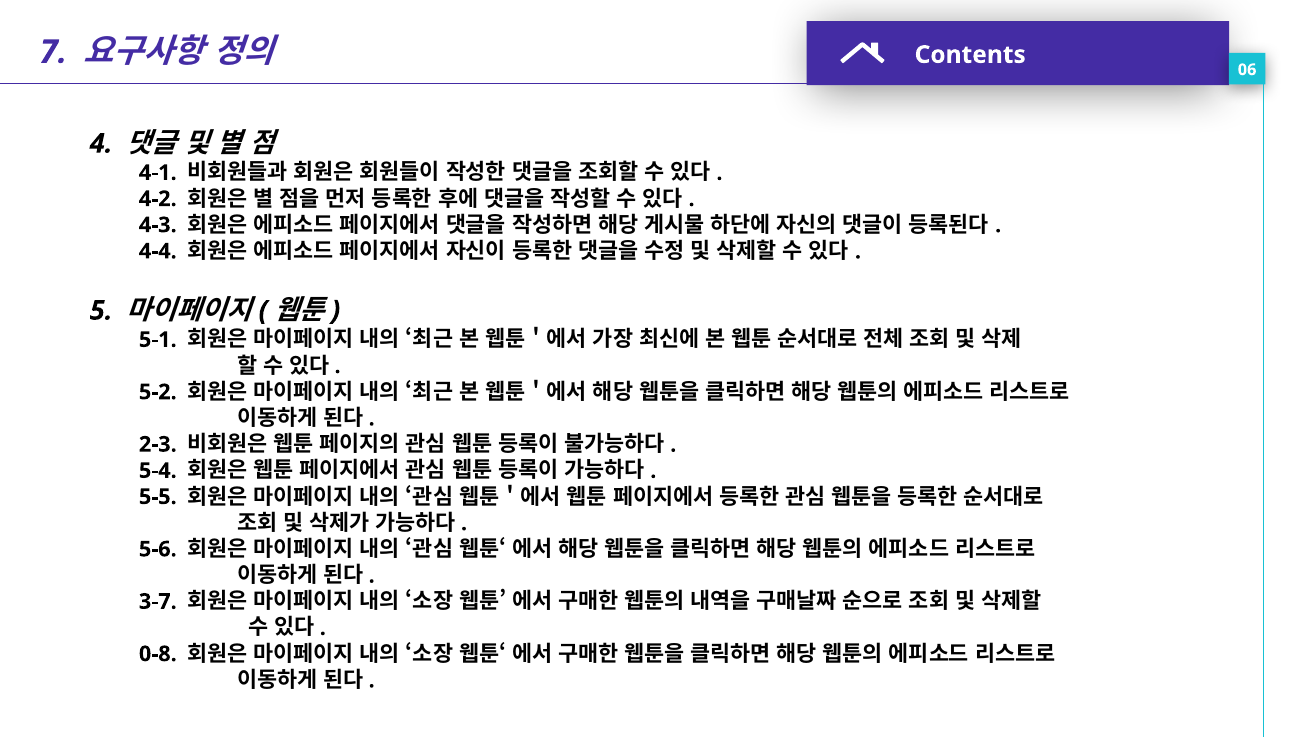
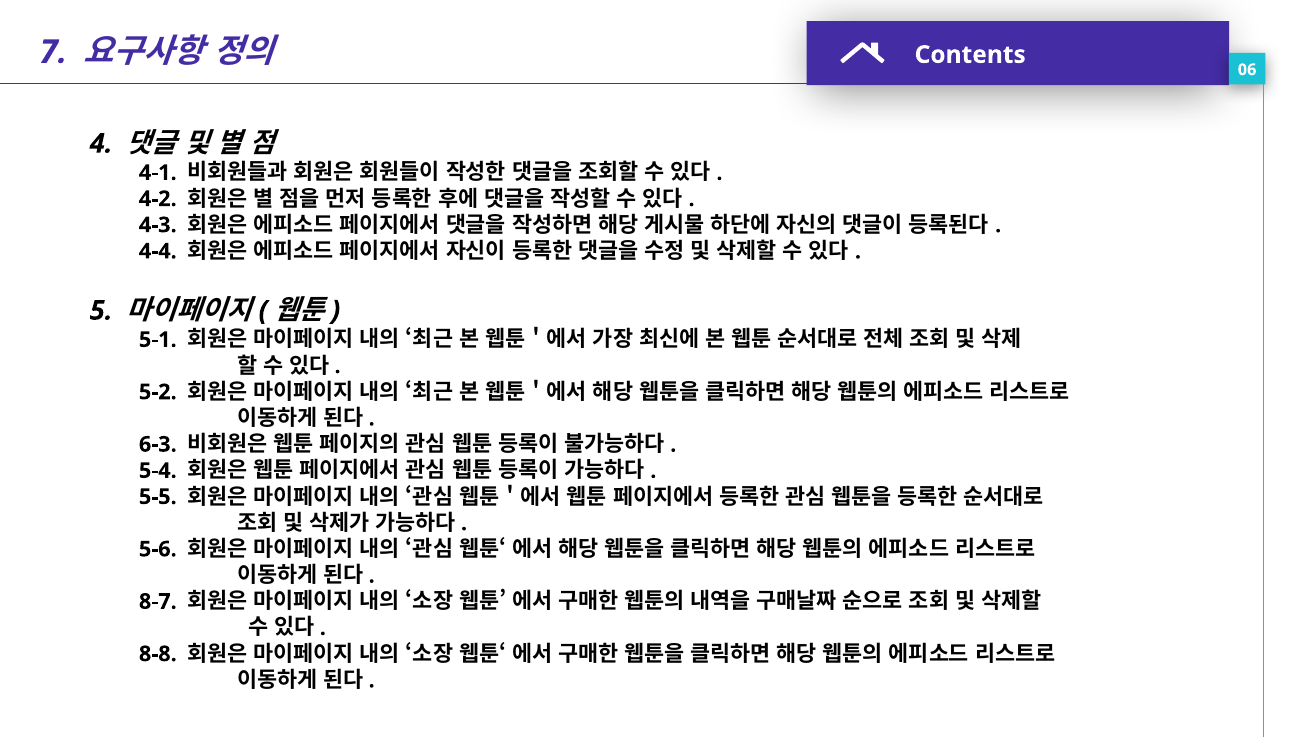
2-3: 2-3 -> 6-3
3-7: 3-7 -> 8-7
0-8: 0-8 -> 8-8
